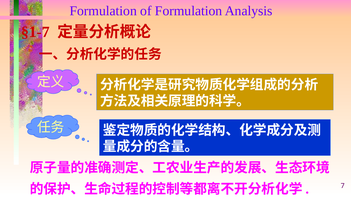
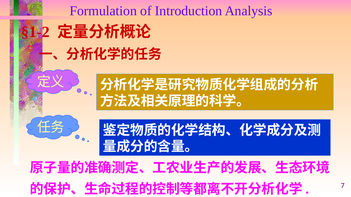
of Formulation: Formulation -> Introduction
§1-7: §1-7 -> §1-2
